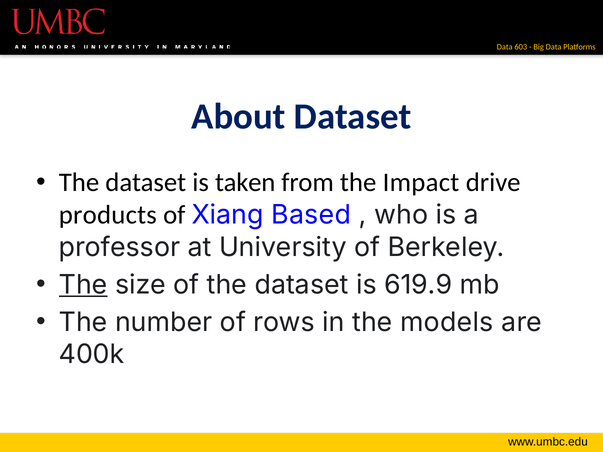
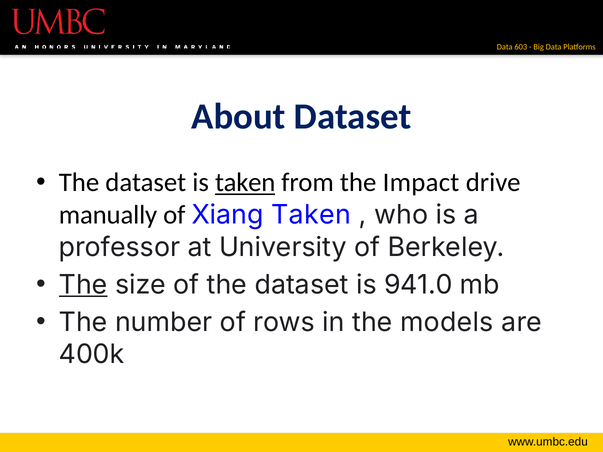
taken at (245, 183) underline: none -> present
products: products -> manually
Xiang Based: Based -> Taken
619.9: 619.9 -> 941.0
